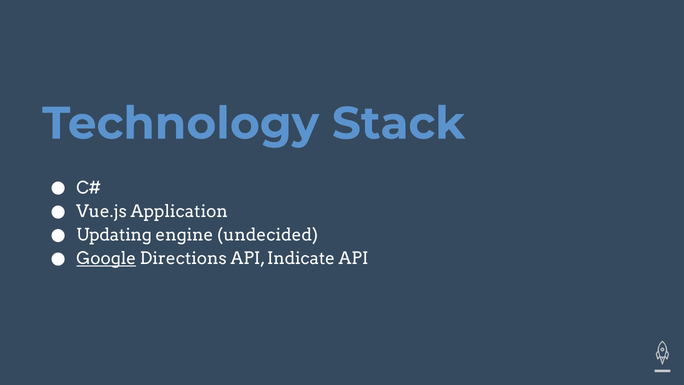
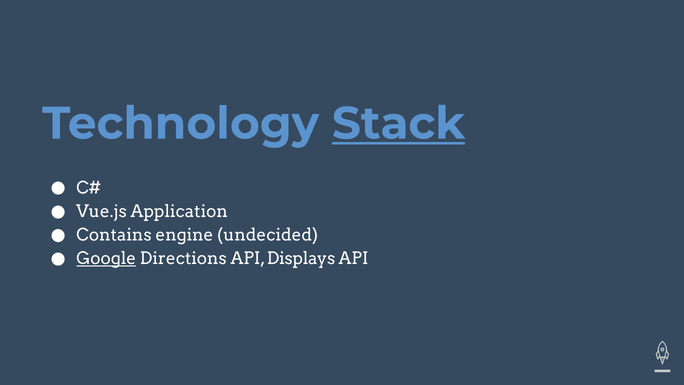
Stack underline: none -> present
Updating: Updating -> Contains
Indicate: Indicate -> Displays
